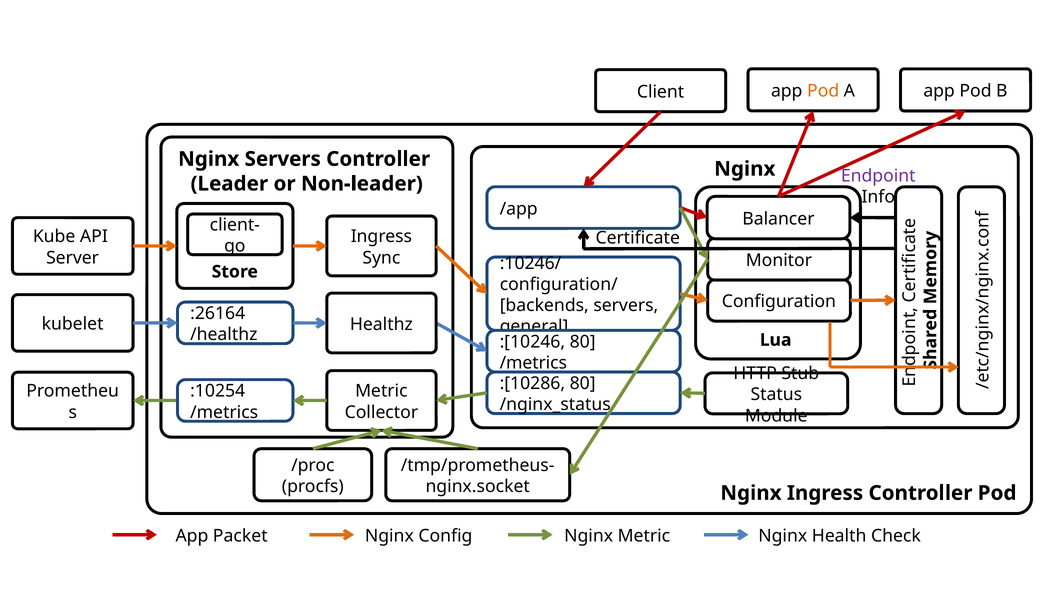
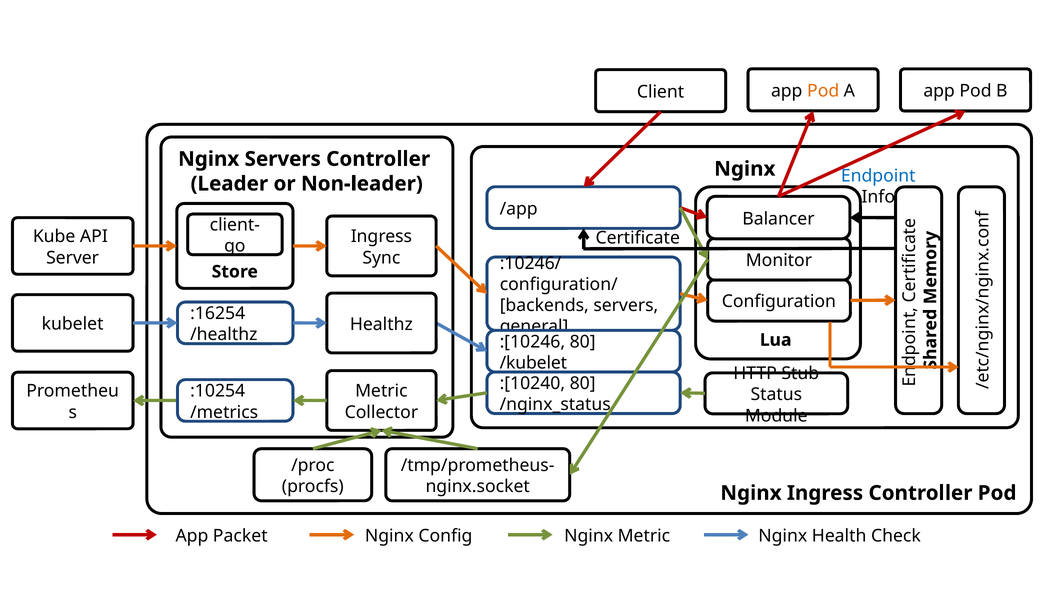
Endpoint colour: purple -> blue
:26164: :26164 -> :16254
/metrics at (533, 363): /metrics -> /kubelet
:[10286: :[10286 -> :[10240
